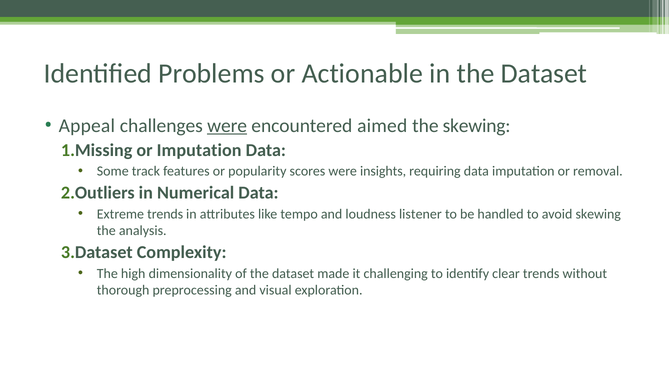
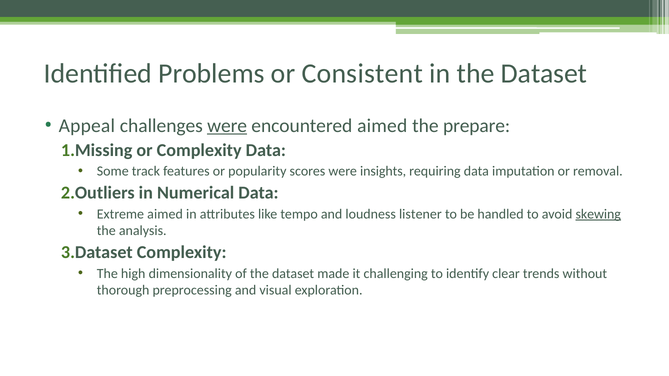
Actionable: Actionable -> Consistent
the skewing: skewing -> prepare
or Imputation: Imputation -> Complexity
Extreme trends: trends -> aimed
skewing at (598, 214) underline: none -> present
